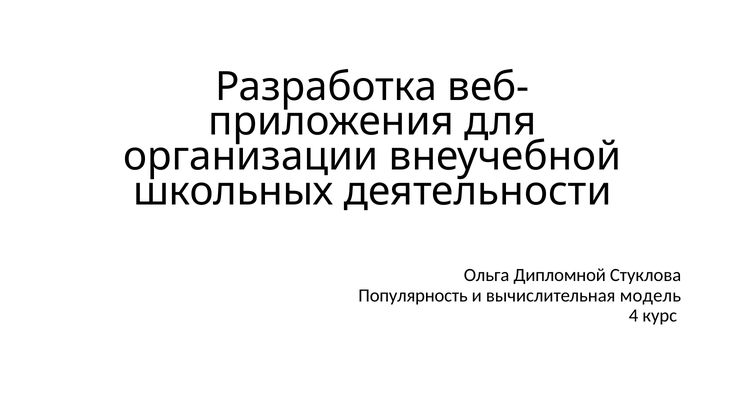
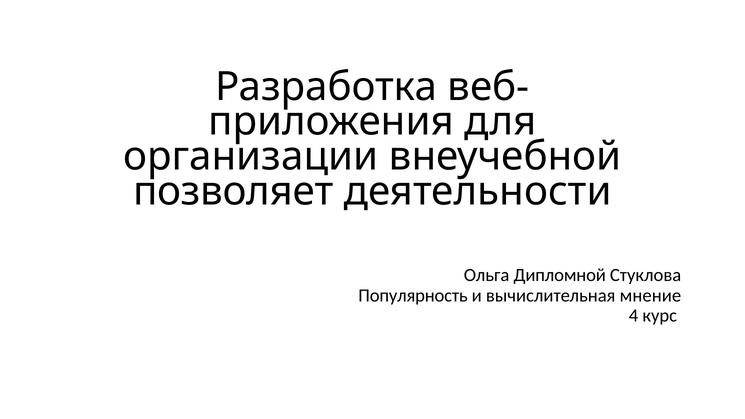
школьных: школьных -> позволяет
модель: модель -> мнение
